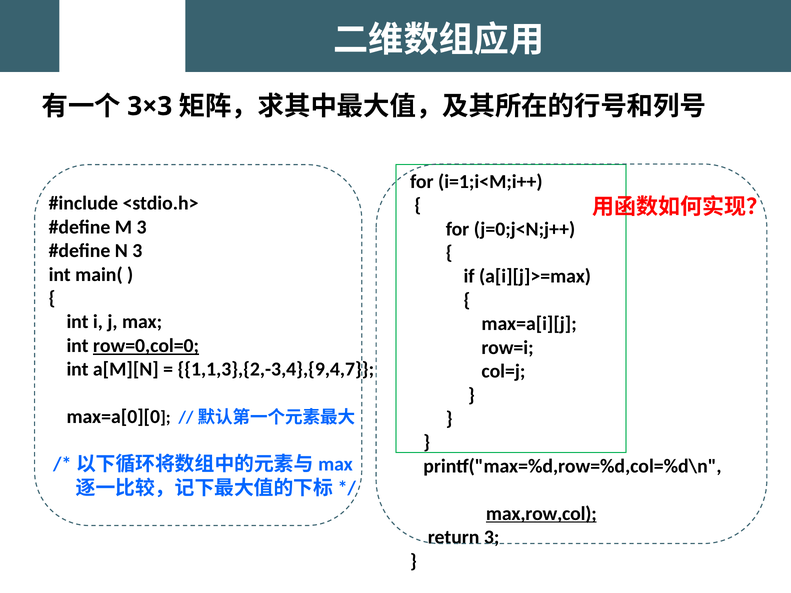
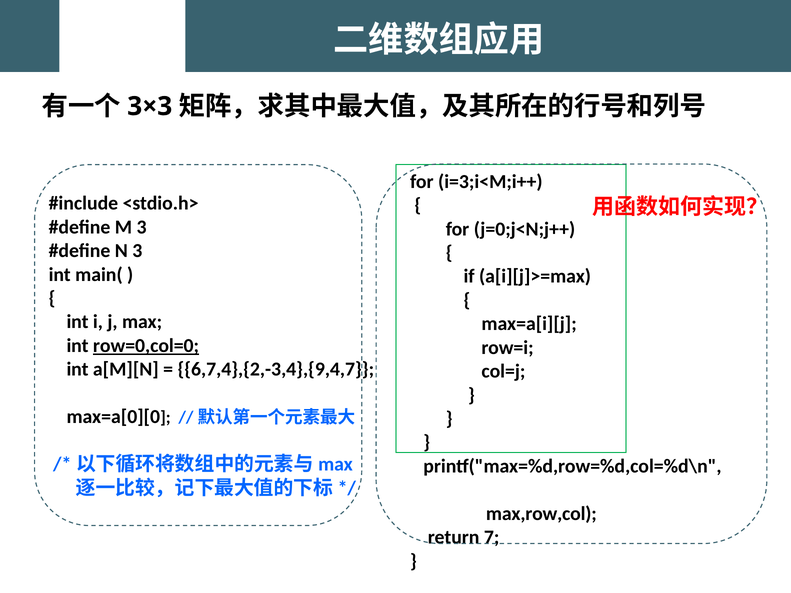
i=1;i<M;i++: i=1;i<M;i++ -> i=3;i<M;i++
1,1,3},{2,-3,4},{9,4,7: 1,1,3},{2,-3,4},{9,4,7 -> 6,7,4},{2,-3,4},{9,4,7
max,row,col underline: present -> none
return 3: 3 -> 7
